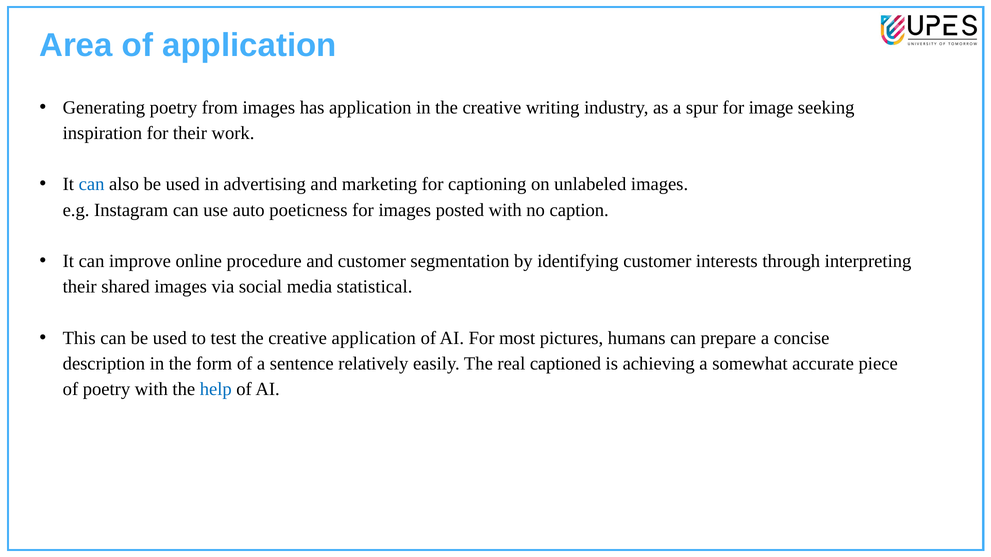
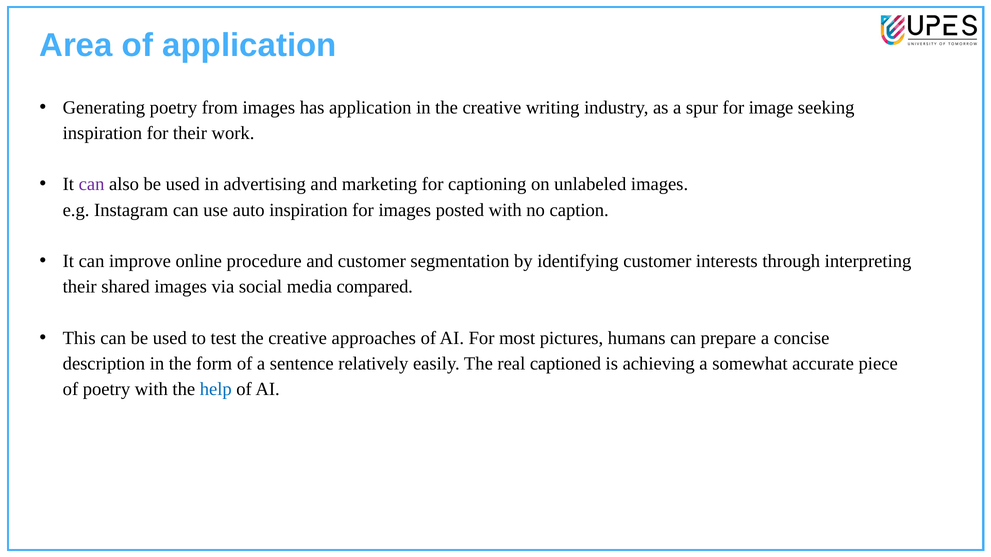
can at (92, 184) colour: blue -> purple
auto poeticness: poeticness -> inspiration
statistical: statistical -> compared
creative application: application -> approaches
